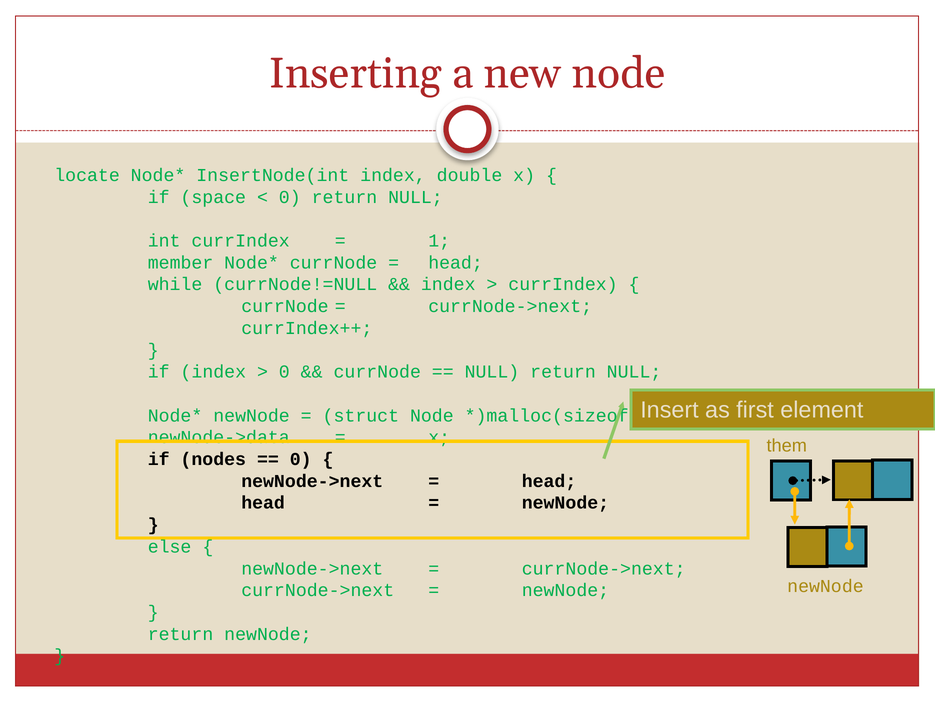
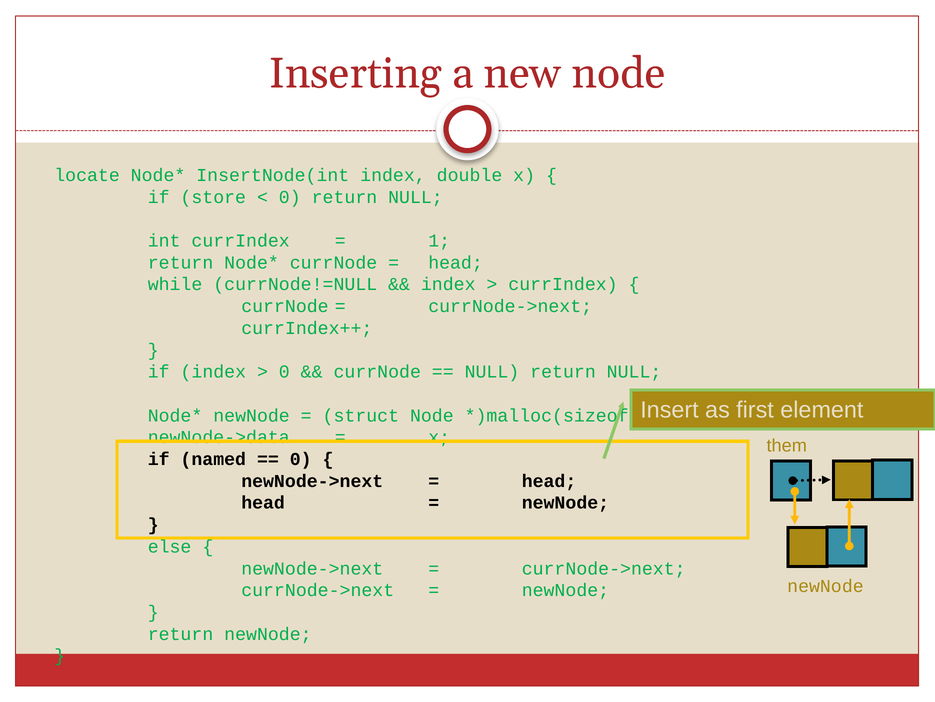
space: space -> store
member at (181, 262): member -> return
nodes: nodes -> named
